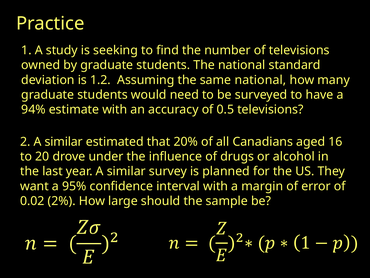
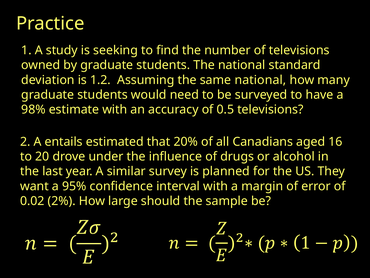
94%: 94% -> 98%
2 A similar: similar -> entails
